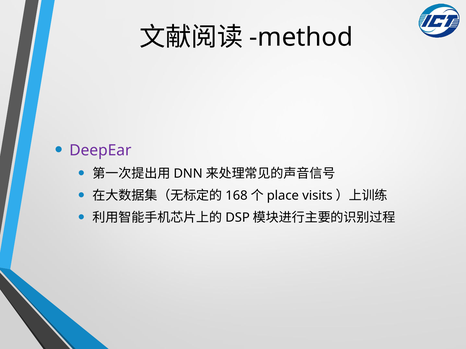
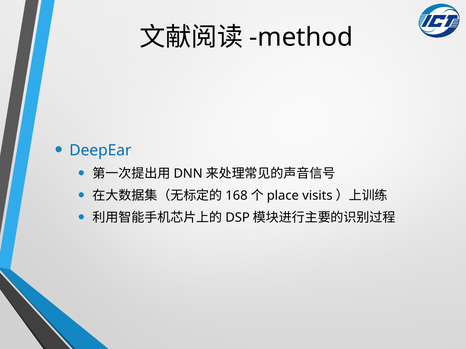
DeepEar colour: purple -> blue
